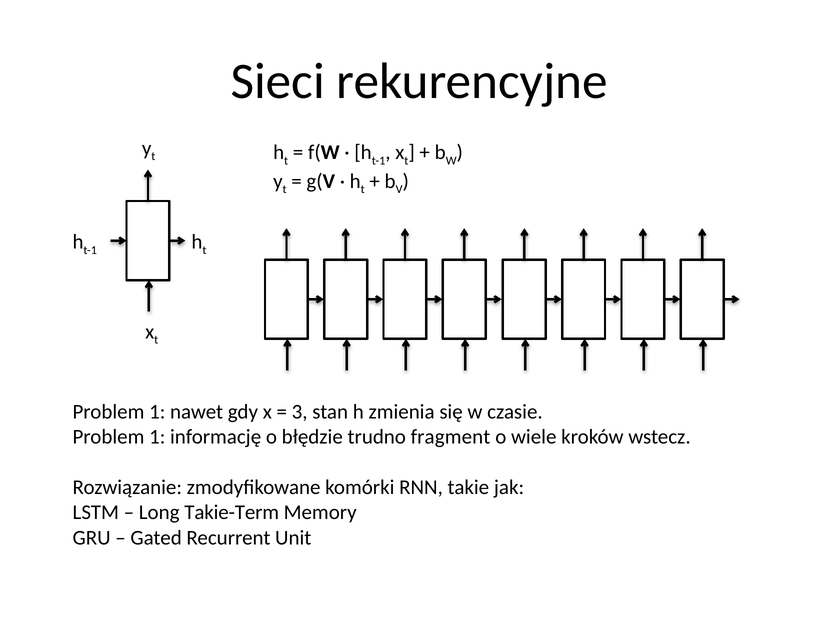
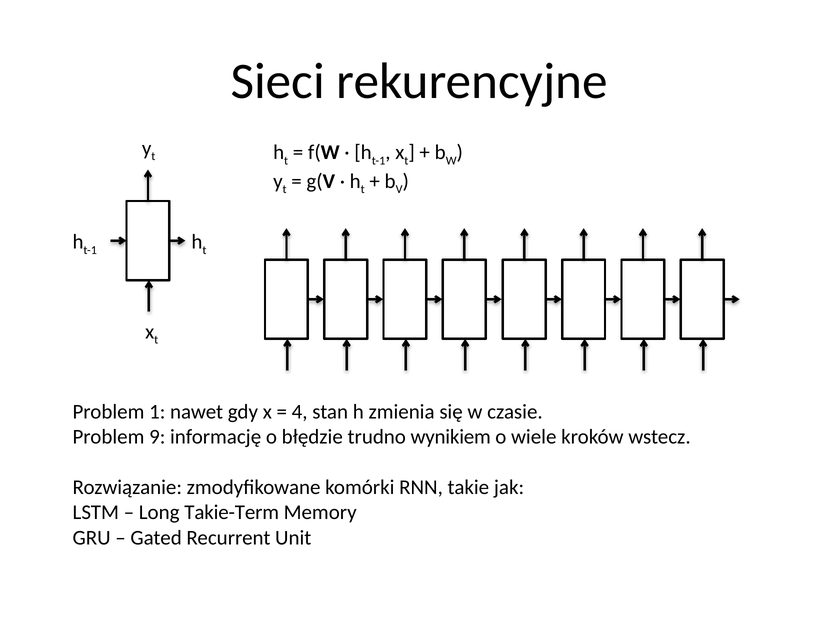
3: 3 -> 4
1 at (157, 437): 1 -> 9
fragment: fragment -> wynikiem
